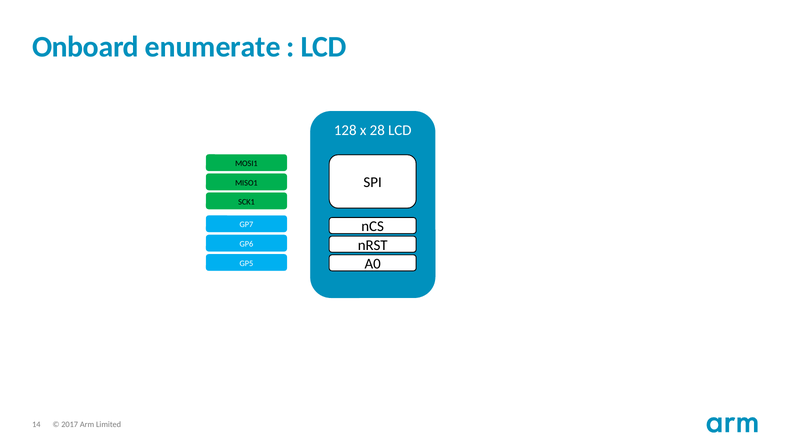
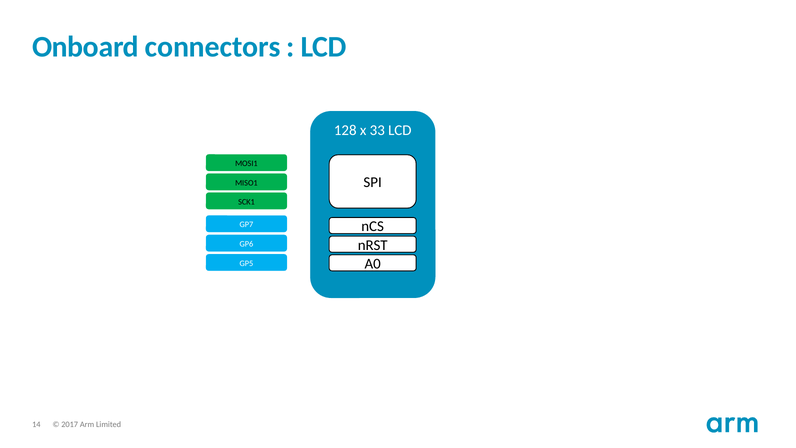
enumerate: enumerate -> connectors
28: 28 -> 33
